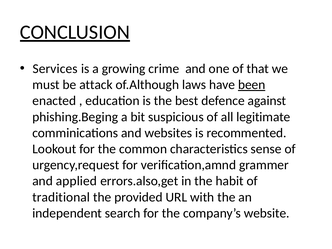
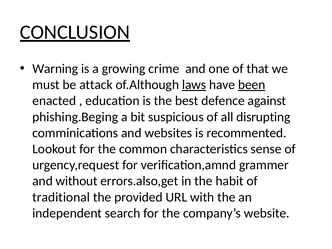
Services: Services -> Warning
laws underline: none -> present
legitimate: legitimate -> disrupting
applied: applied -> without
